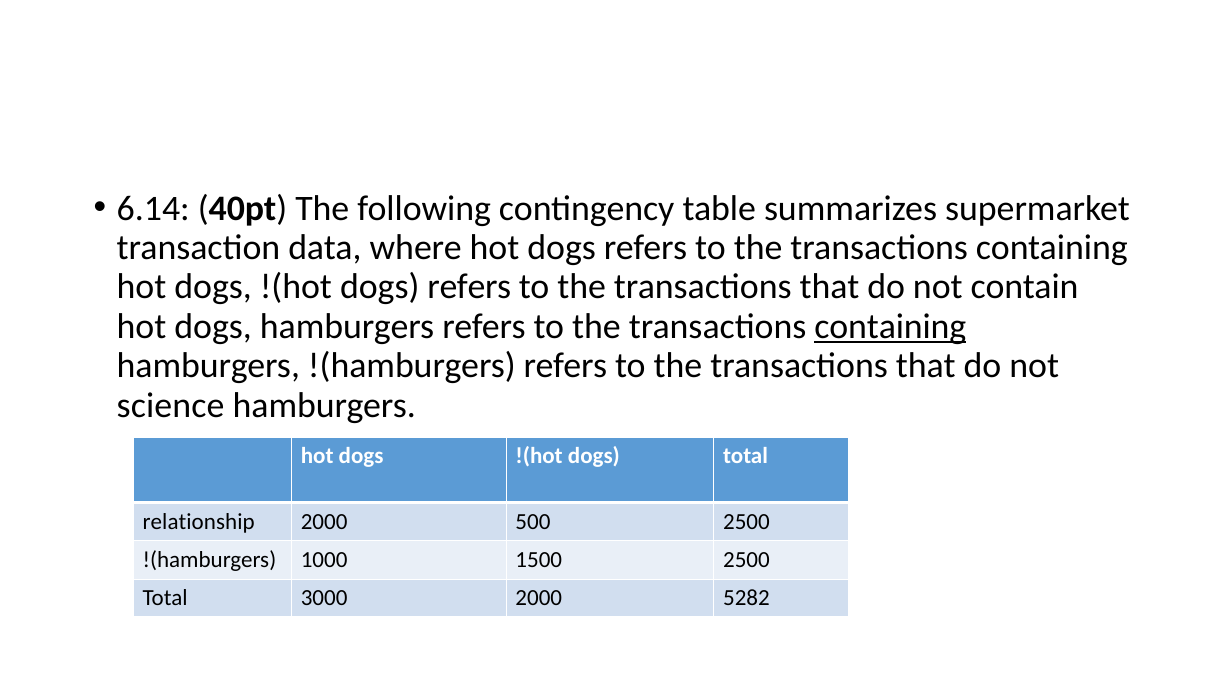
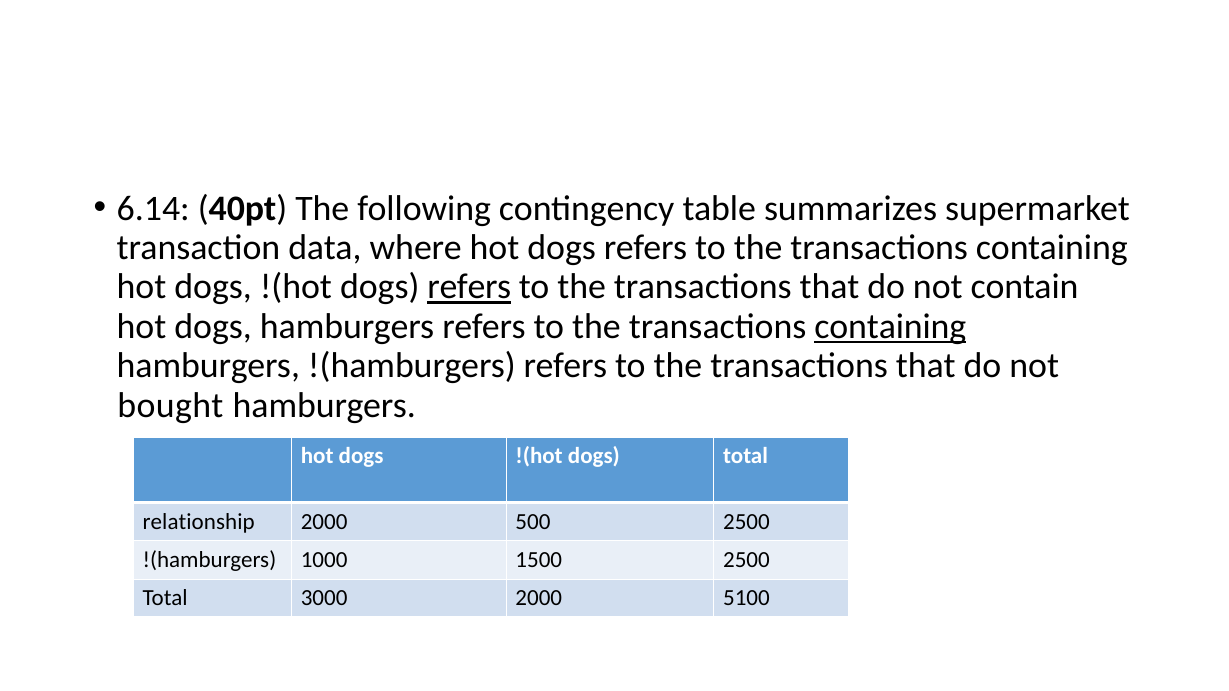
refers at (469, 287) underline: none -> present
science: science -> bought
5282: 5282 -> 5100
